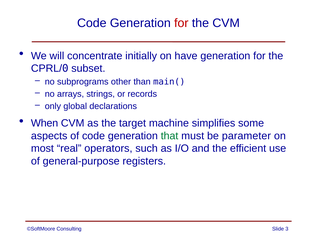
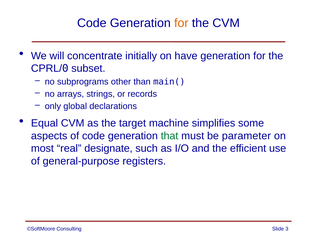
for at (181, 23) colour: red -> orange
When: When -> Equal
operators: operators -> designate
